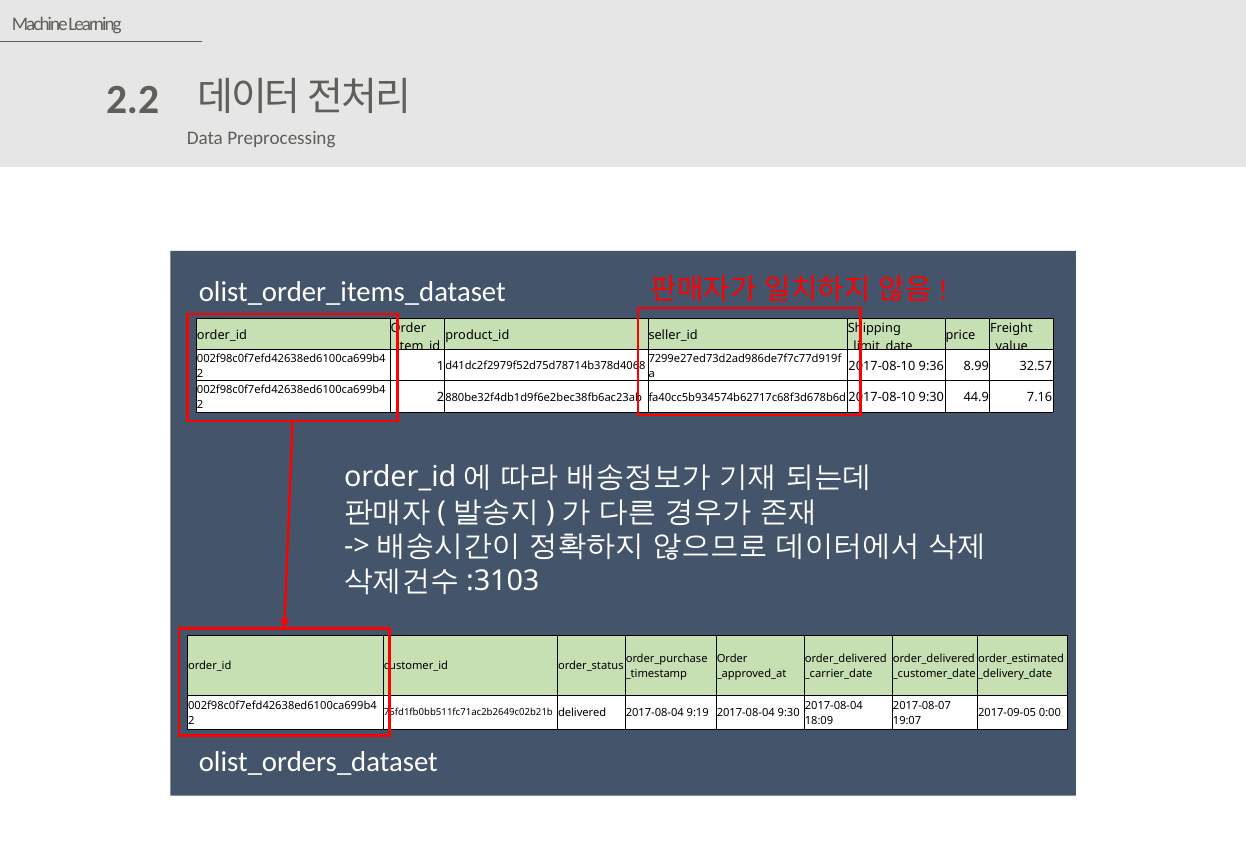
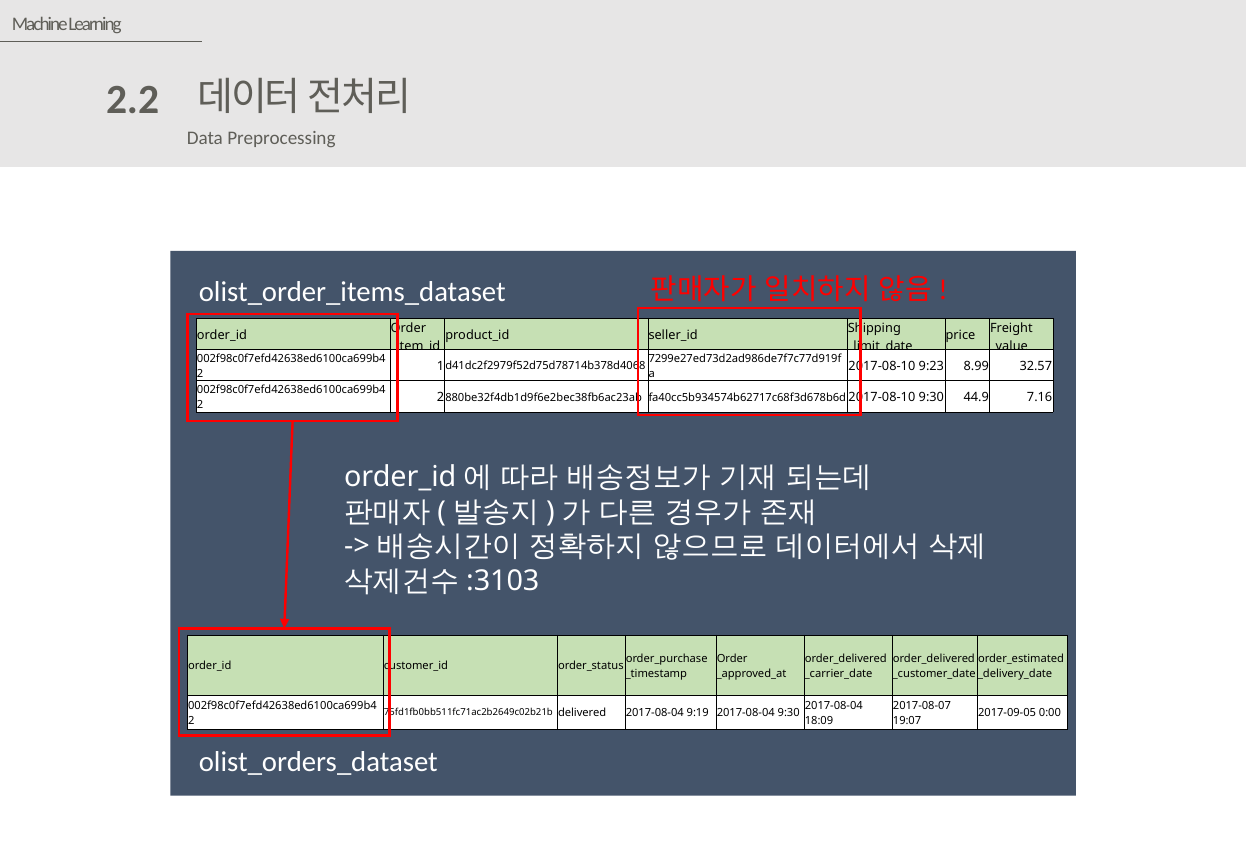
9:36: 9:36 -> 9:23
